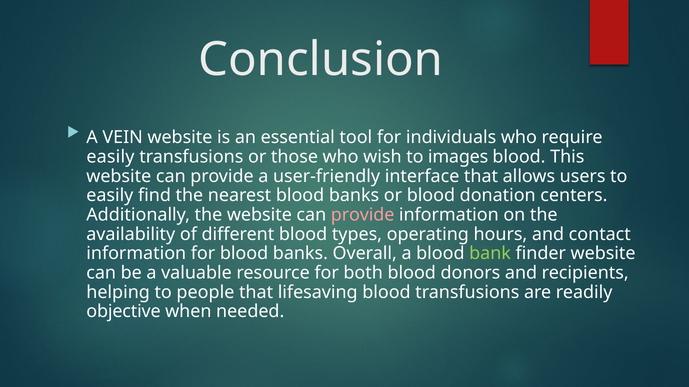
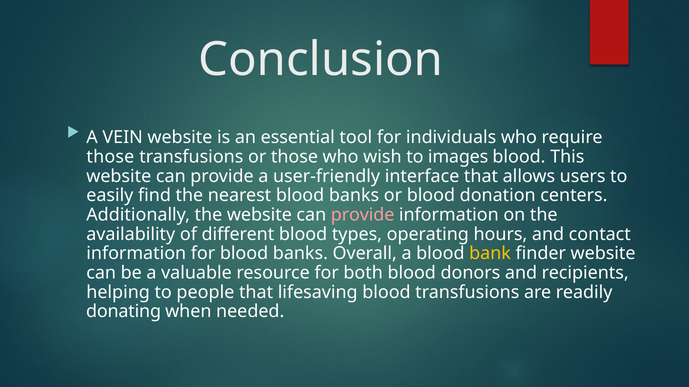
easily at (110, 157): easily -> those
bank colour: light green -> yellow
objective: objective -> donating
